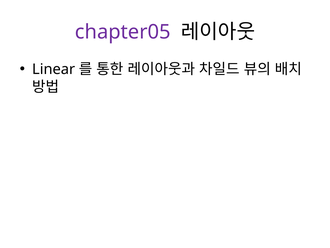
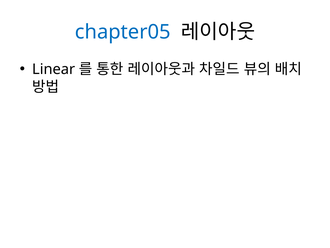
chapter05 colour: purple -> blue
